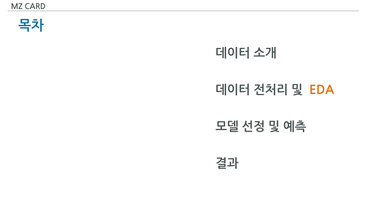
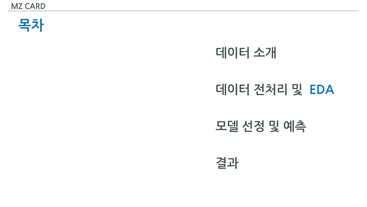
EDA colour: orange -> blue
